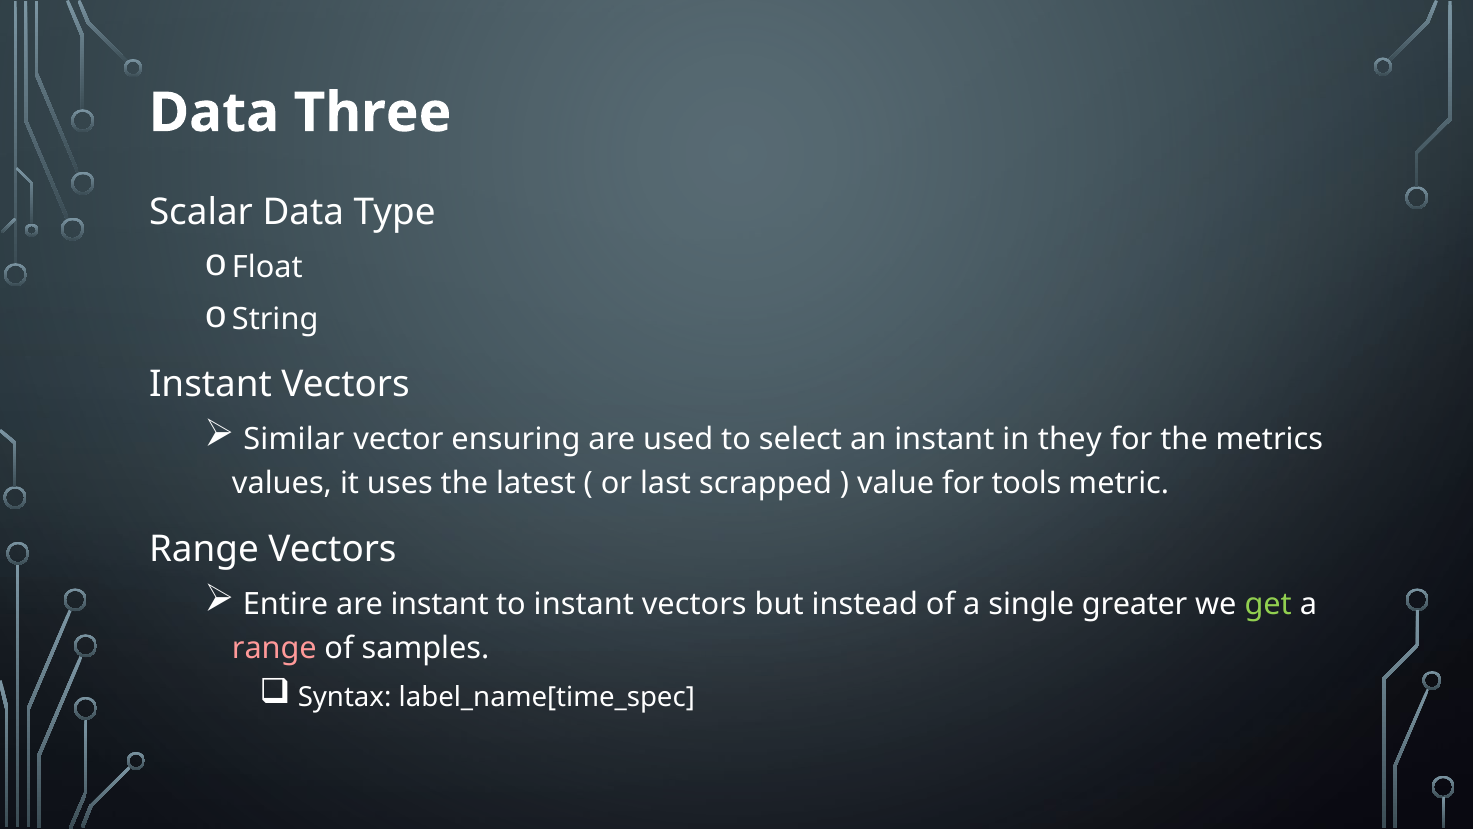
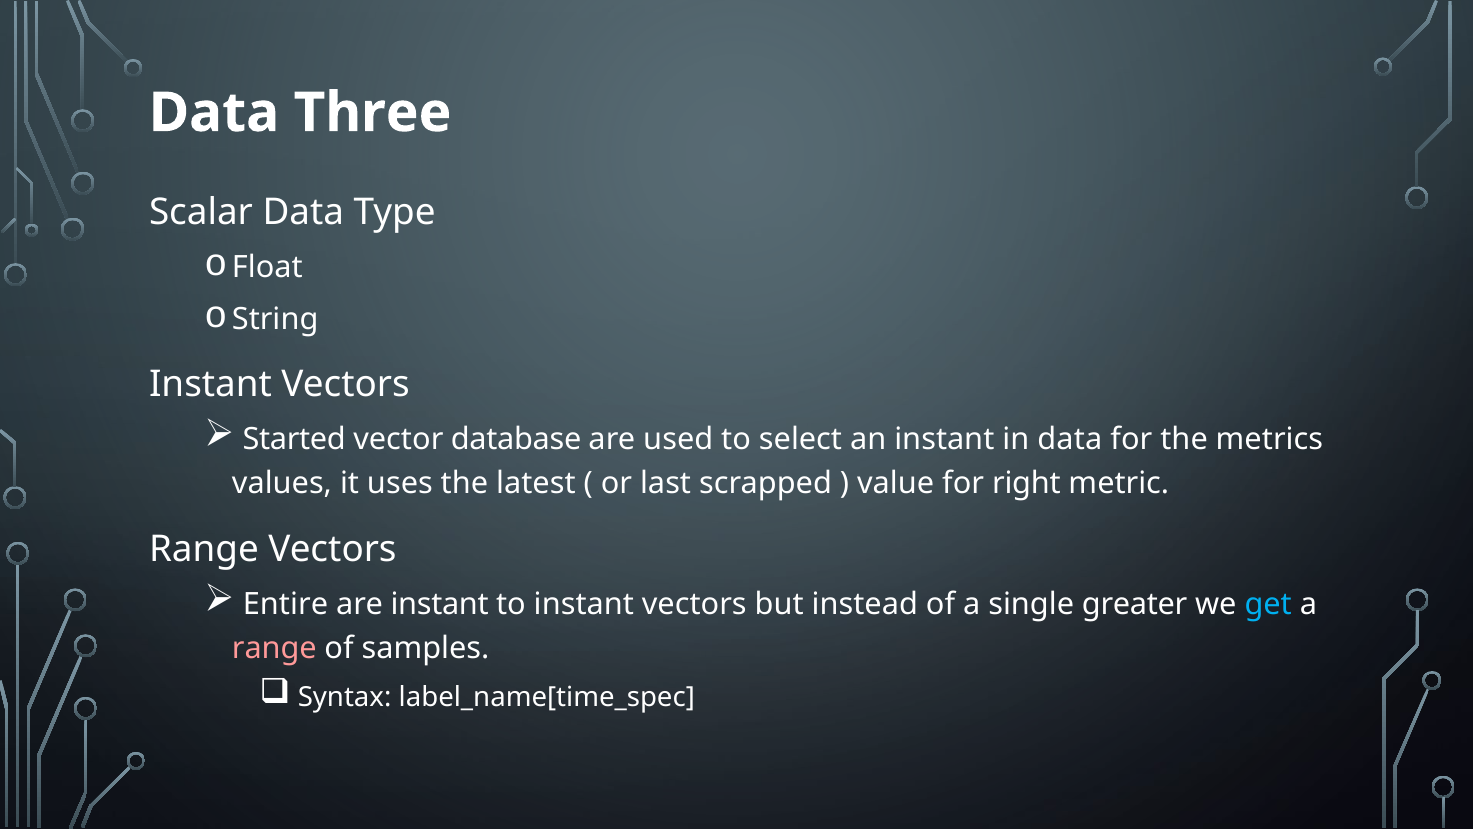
Similar: Similar -> Started
ensuring: ensuring -> database
in they: they -> data
tools: tools -> right
get colour: light green -> light blue
